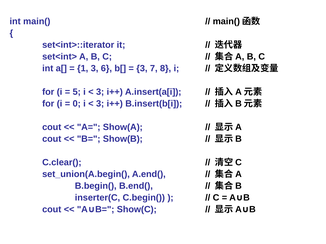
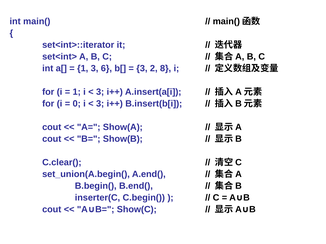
7: 7 -> 2
5 at (77, 92): 5 -> 1
